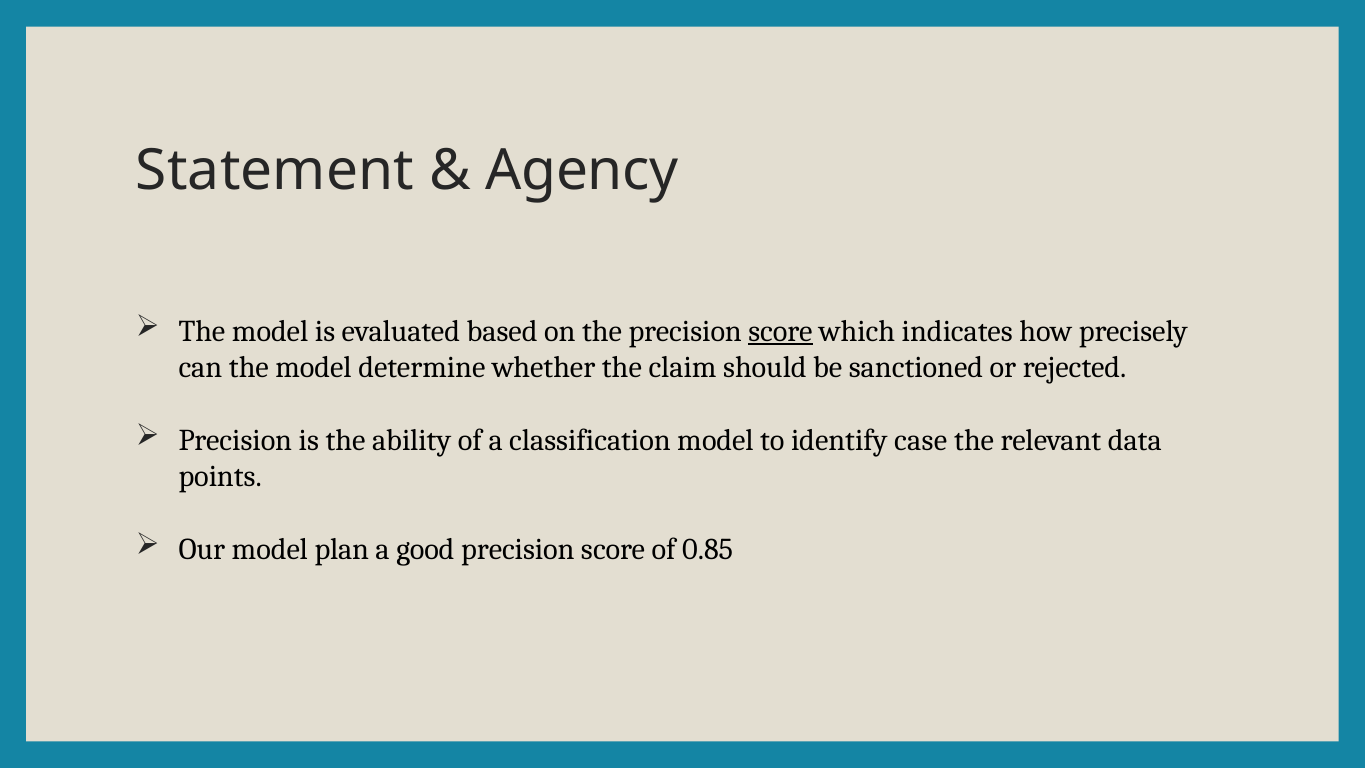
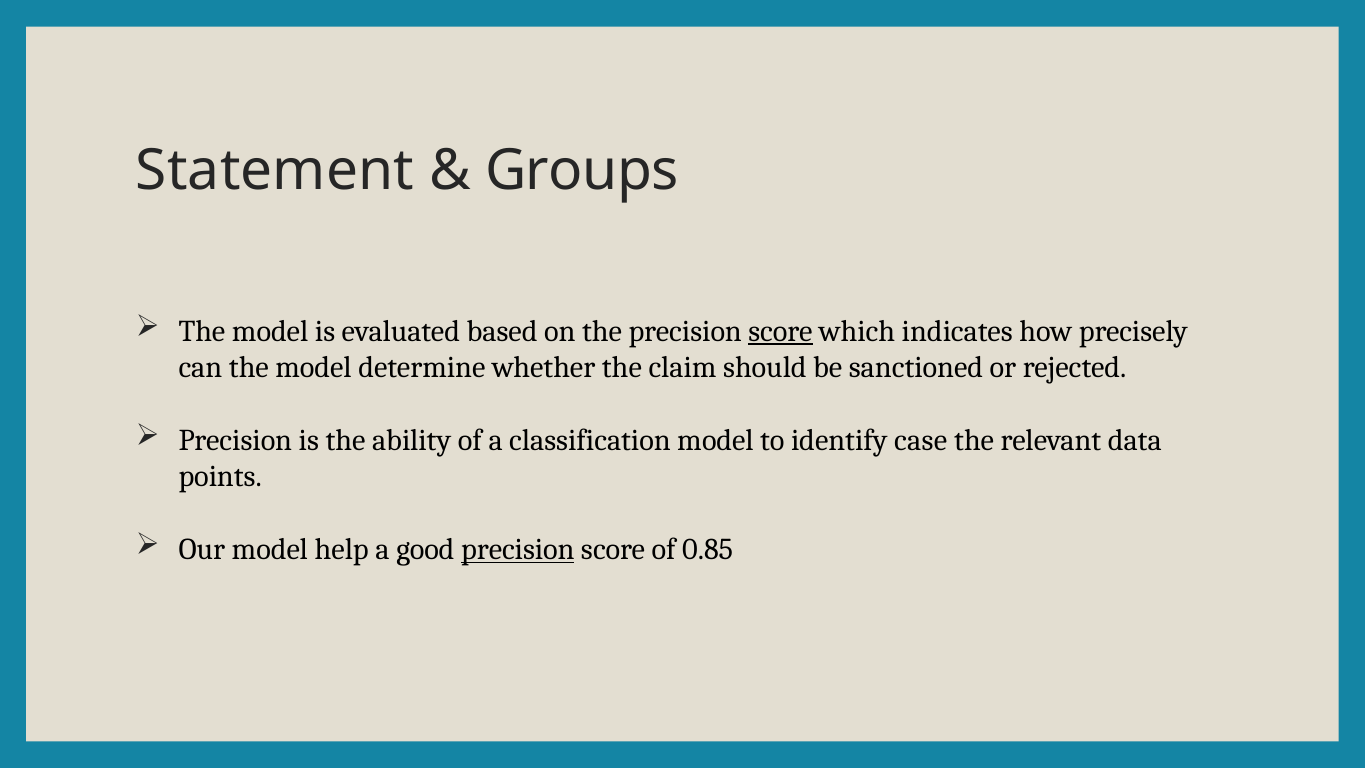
Agency: Agency -> Groups
plan: plan -> help
precision at (518, 549) underline: none -> present
